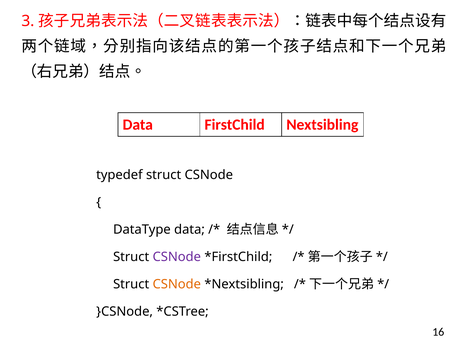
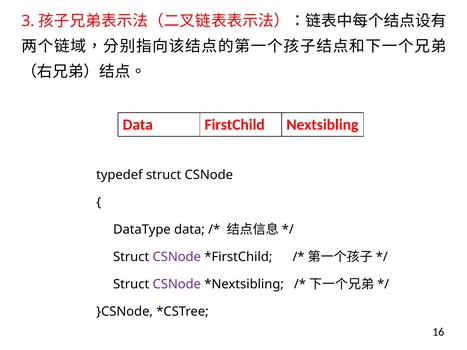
CSNode at (177, 285) colour: orange -> purple
